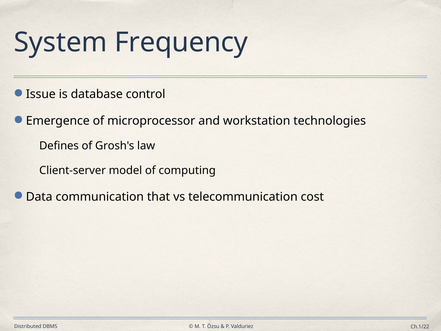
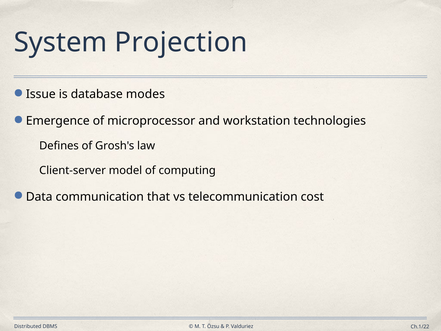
Frequency: Frequency -> Projection
control: control -> modes
